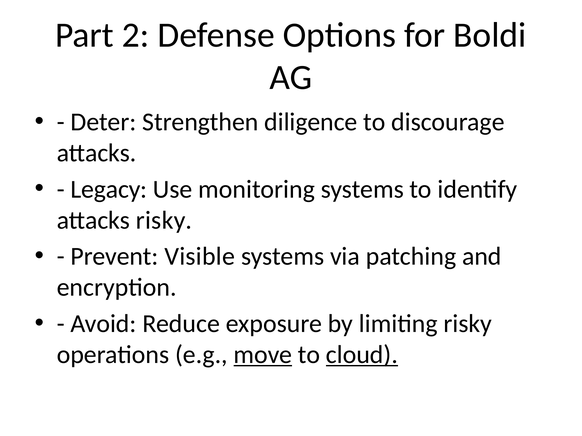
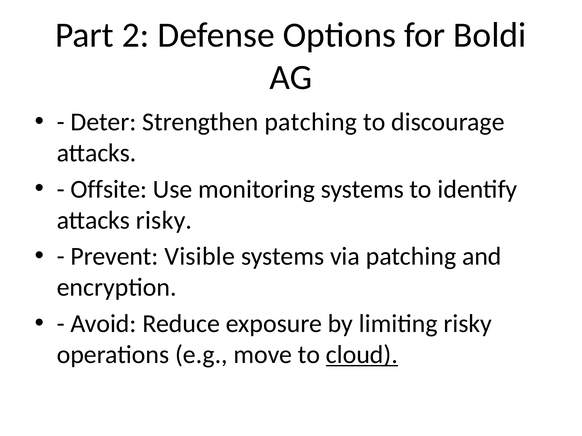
Strengthen diligence: diligence -> patching
Legacy: Legacy -> Offsite
move underline: present -> none
